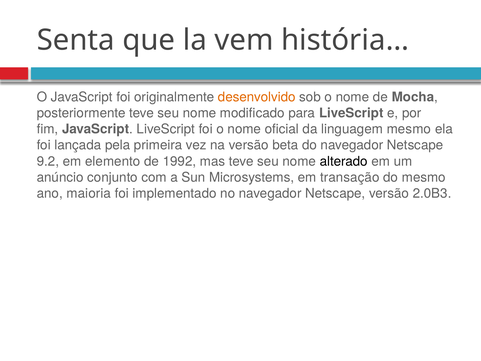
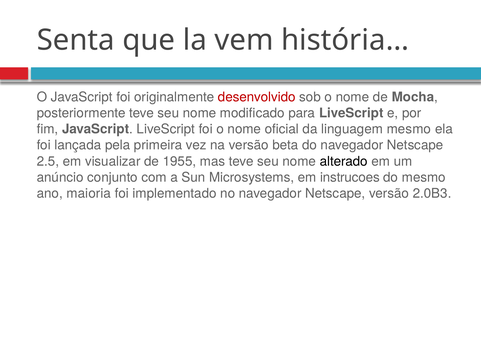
desenvolvido colour: orange -> red
9.2: 9.2 -> 2.5
elemento: elemento -> visualizar
1992: 1992 -> 1955
transação: transação -> instrucoes
